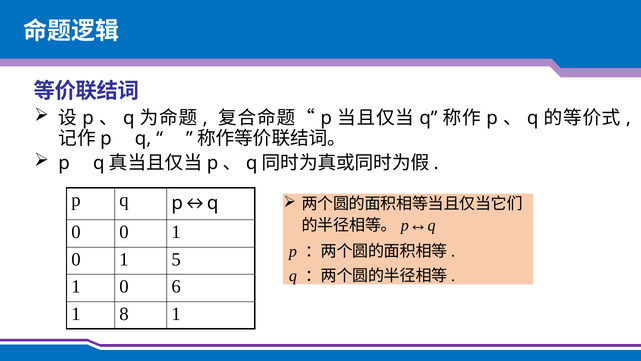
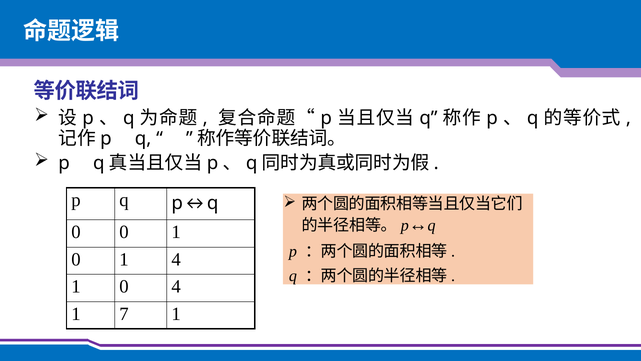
1 5: 5 -> 4
0 6: 6 -> 4
8: 8 -> 7
